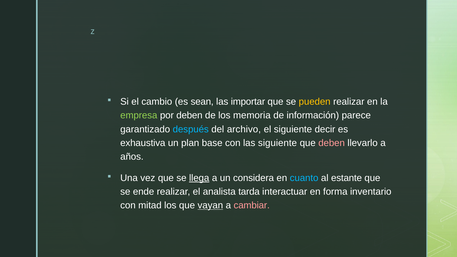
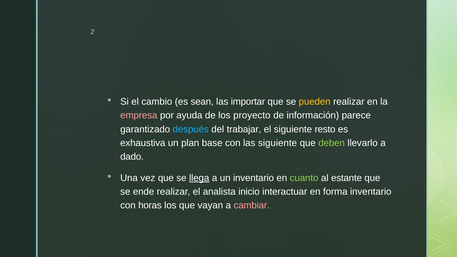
empresa colour: light green -> pink
por deben: deben -> ayuda
memoria: memoria -> proyecto
archivo: archivo -> trabajar
decir: decir -> resto
deben at (332, 143) colour: pink -> light green
años: años -> dado
un considera: considera -> inventario
cuanto colour: light blue -> light green
tarda: tarda -> inicio
mitad: mitad -> horas
vayan underline: present -> none
